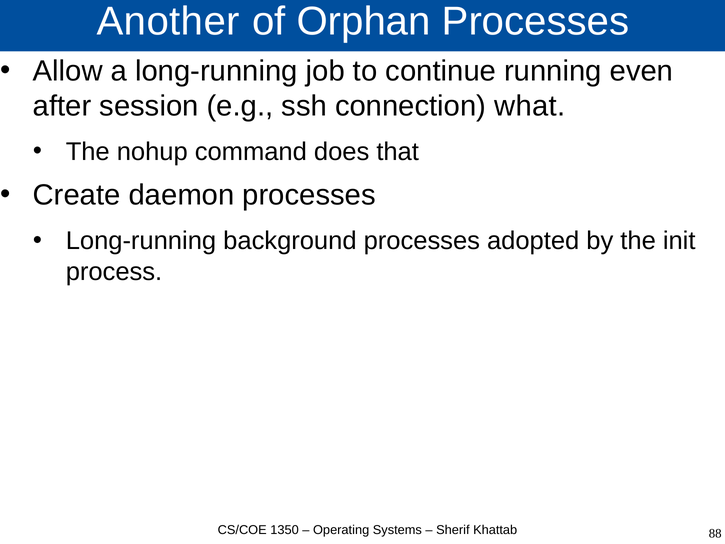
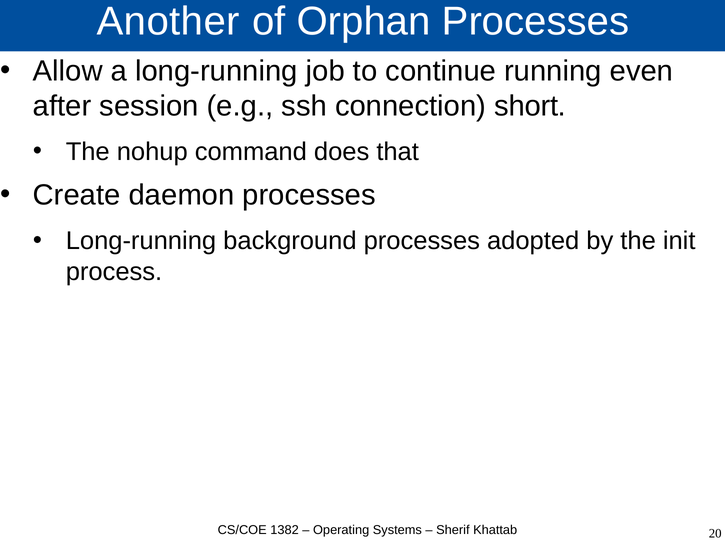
what: what -> short
1350: 1350 -> 1382
88: 88 -> 20
